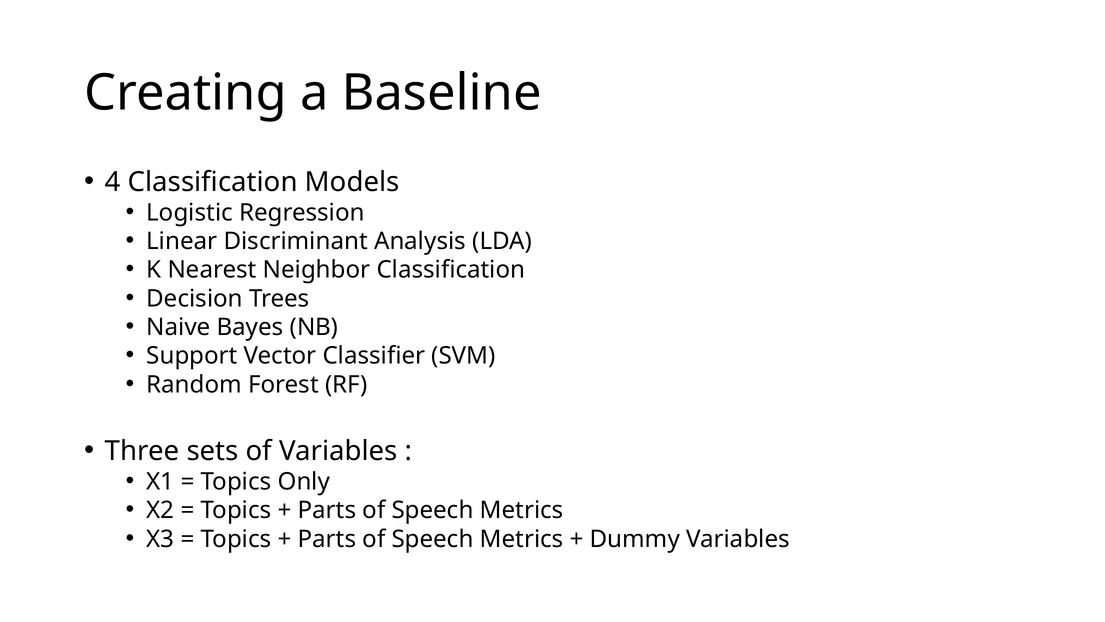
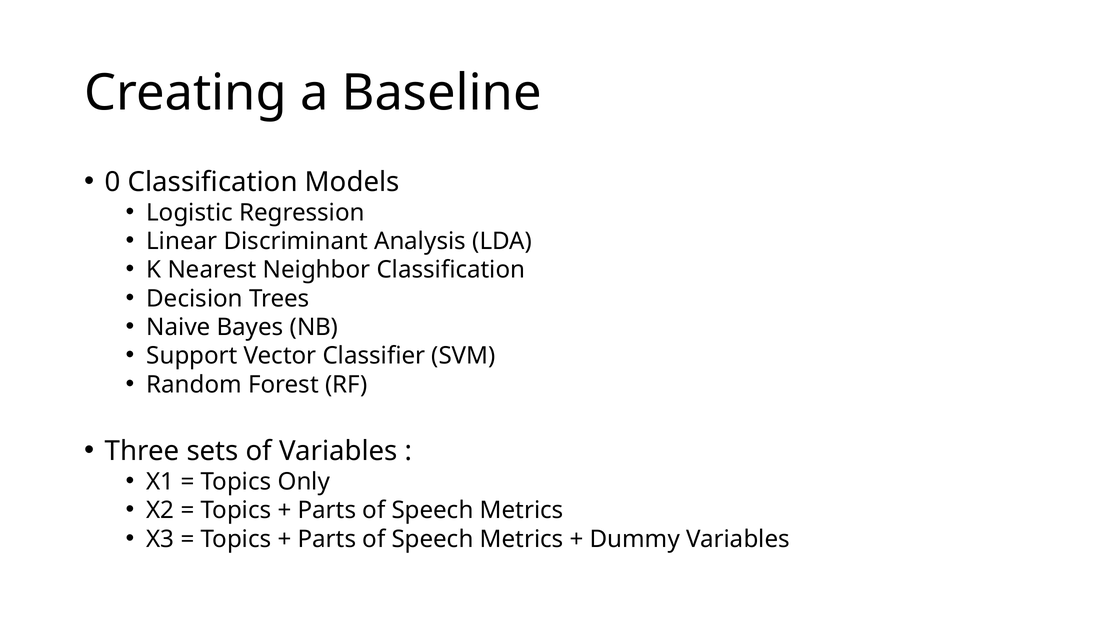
4: 4 -> 0
